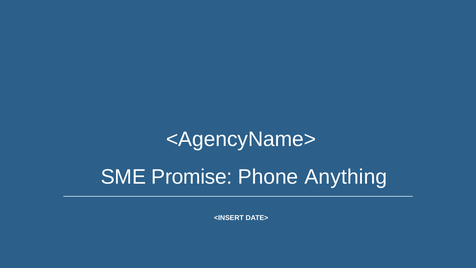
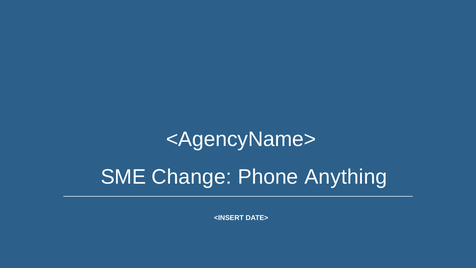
Promise: Promise -> Change
